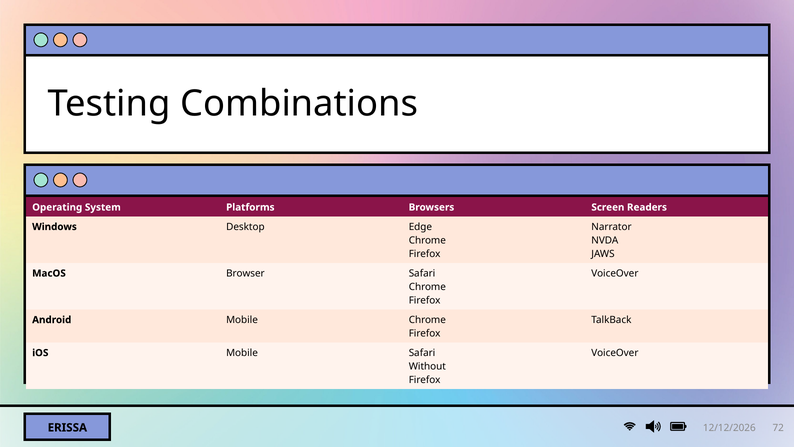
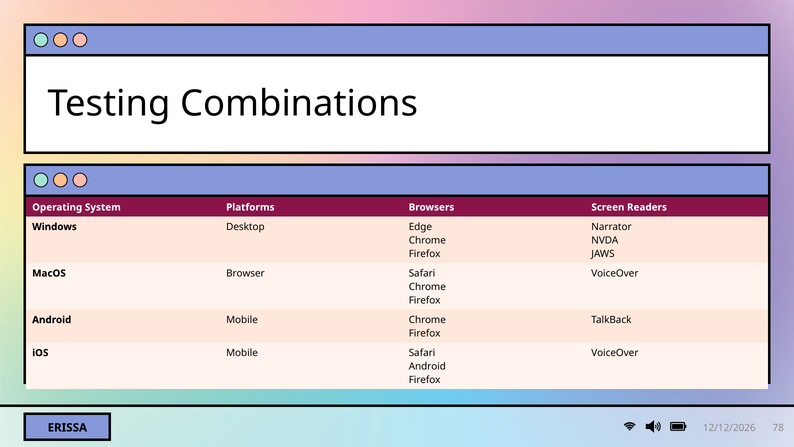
Without at (427, 366): Without -> Android
72: 72 -> 78
